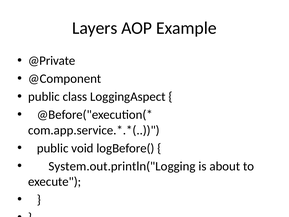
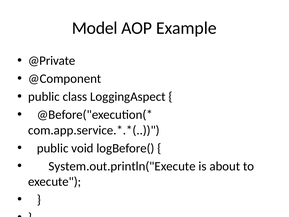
Layers: Layers -> Model
System.out.println("Logging: System.out.println("Logging -> System.out.println("Execute
